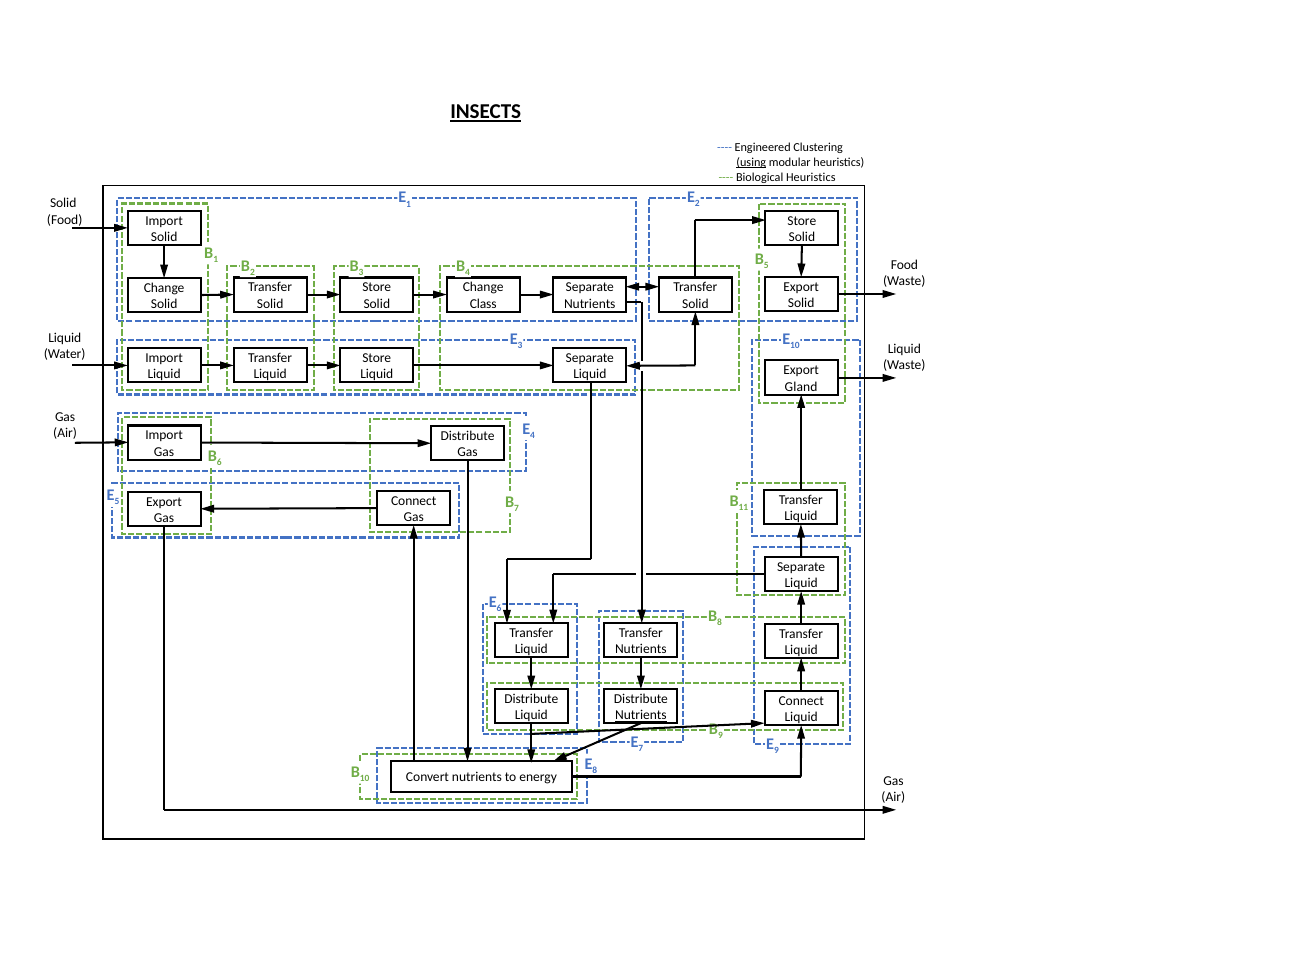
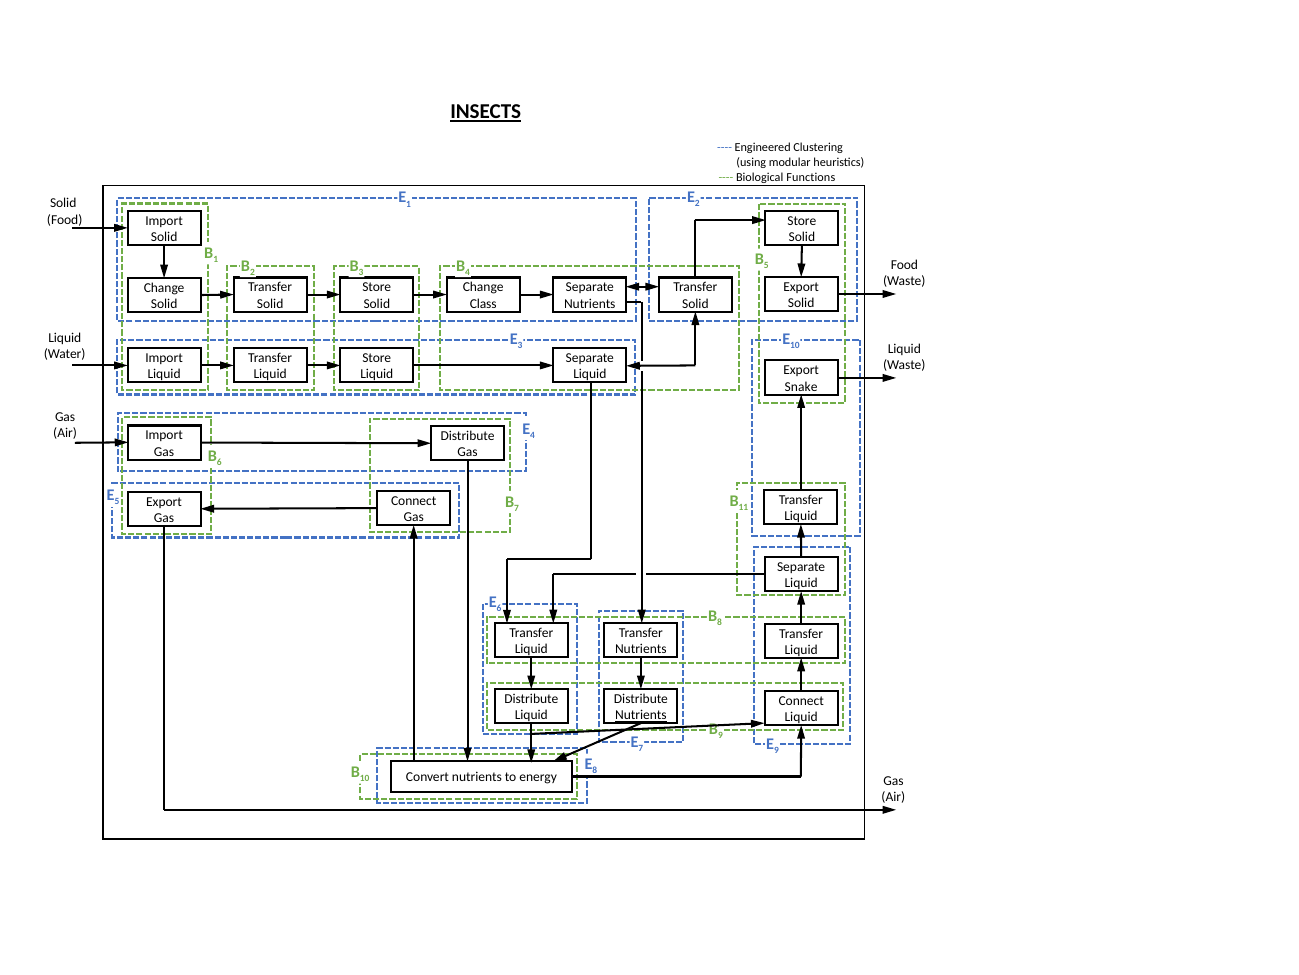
using underline: present -> none
Biological Heuristics: Heuristics -> Functions
Gland: Gland -> Snake
